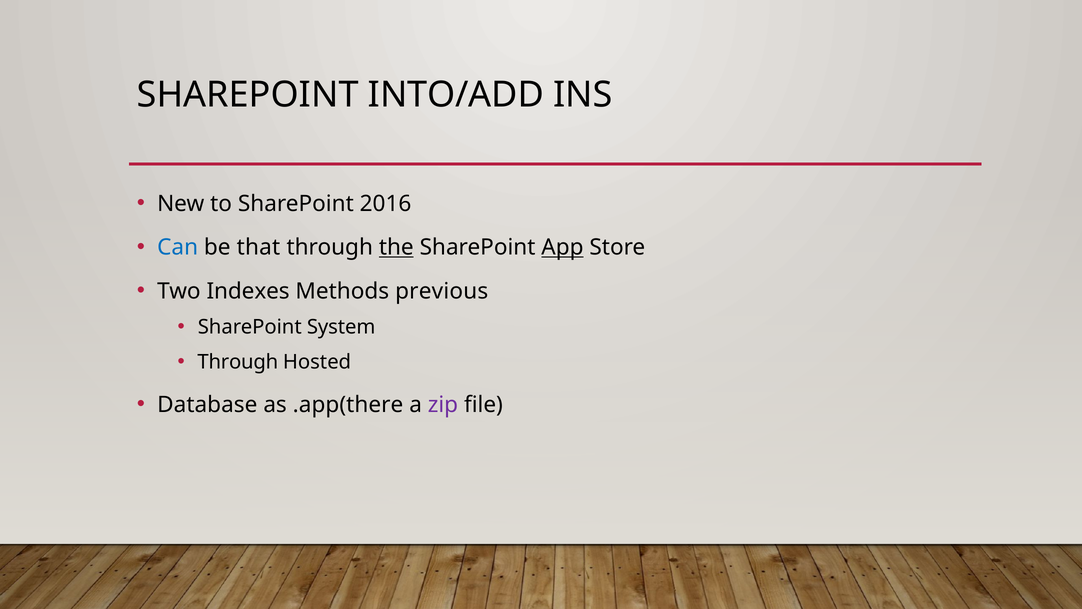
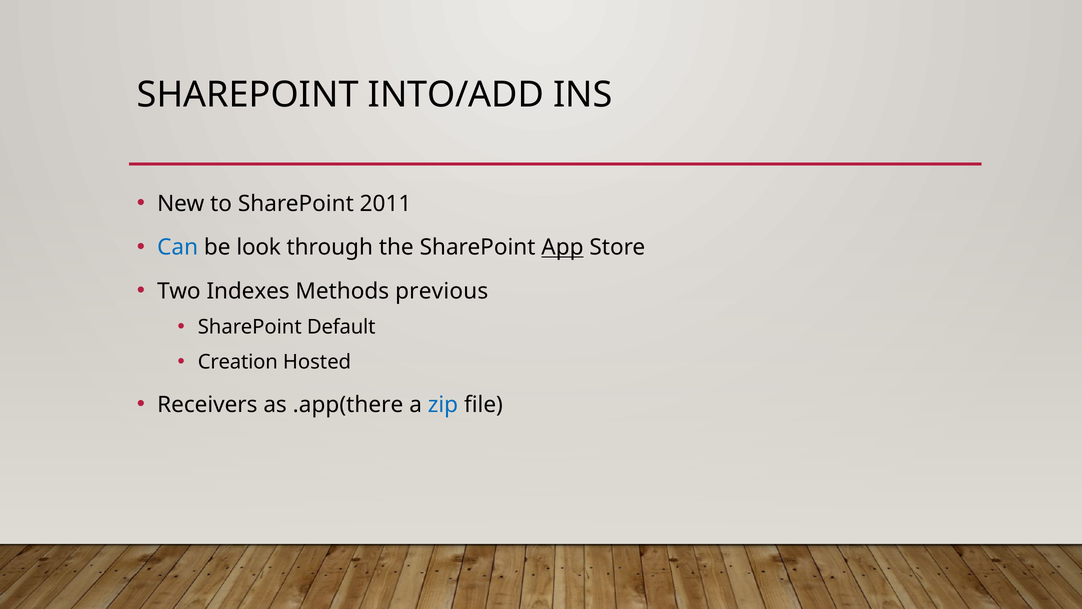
2016: 2016 -> 2011
that: that -> look
the underline: present -> none
System: System -> Default
Through at (238, 362): Through -> Creation
Database: Database -> Receivers
zip colour: purple -> blue
